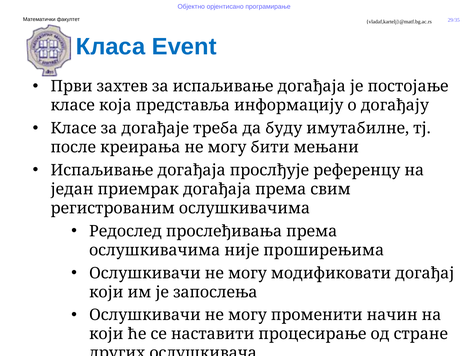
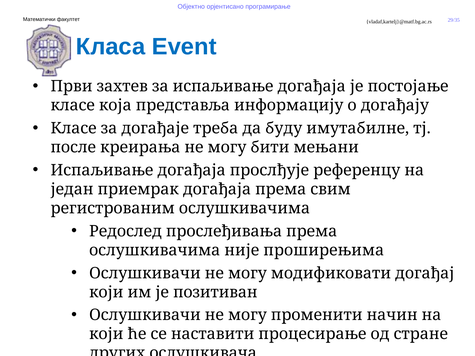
запослења: запослења -> позитиван
